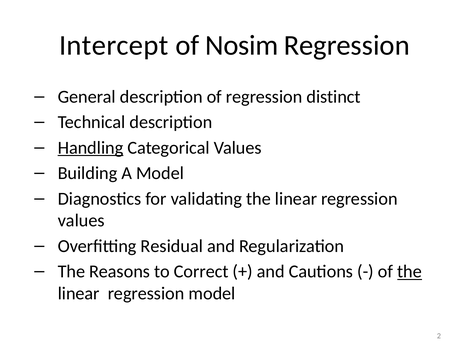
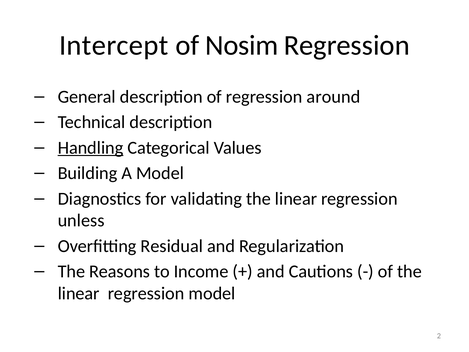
distinct: distinct -> around
values at (81, 220): values -> unless
Correct: Correct -> Income
the at (410, 271) underline: present -> none
